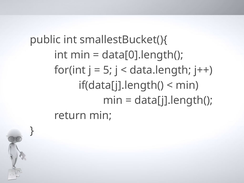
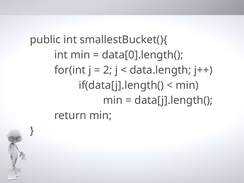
5: 5 -> 2
